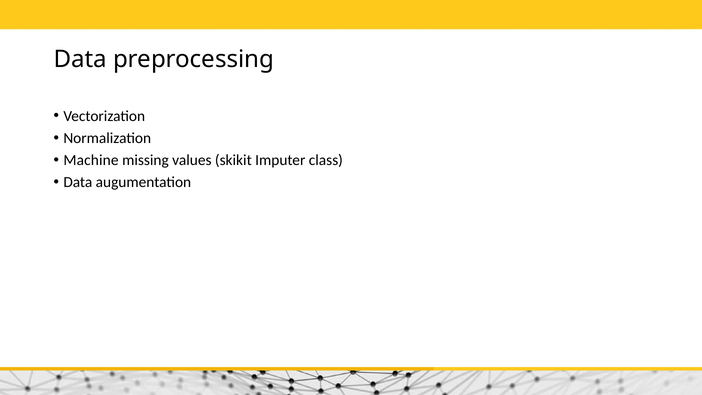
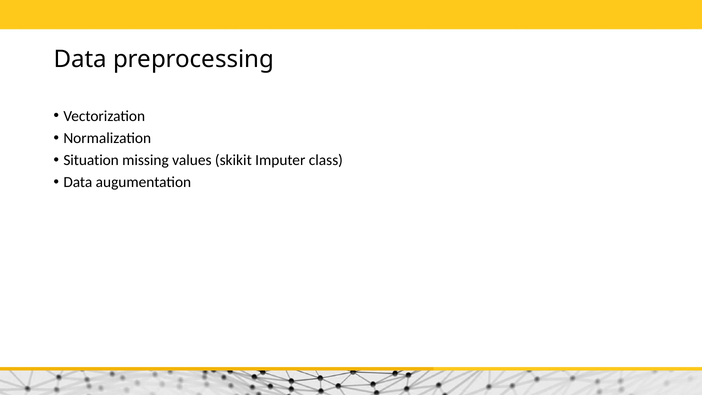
Machine: Machine -> Situation
